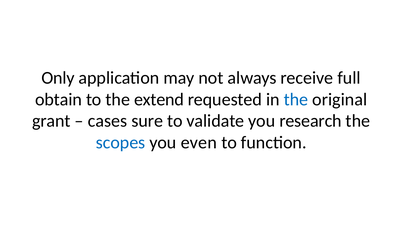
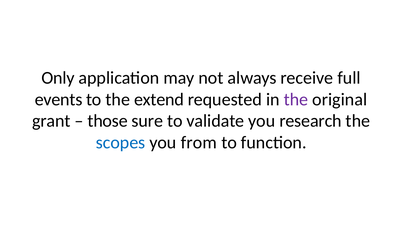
obtain: obtain -> events
the at (296, 100) colour: blue -> purple
cases: cases -> those
even: even -> from
